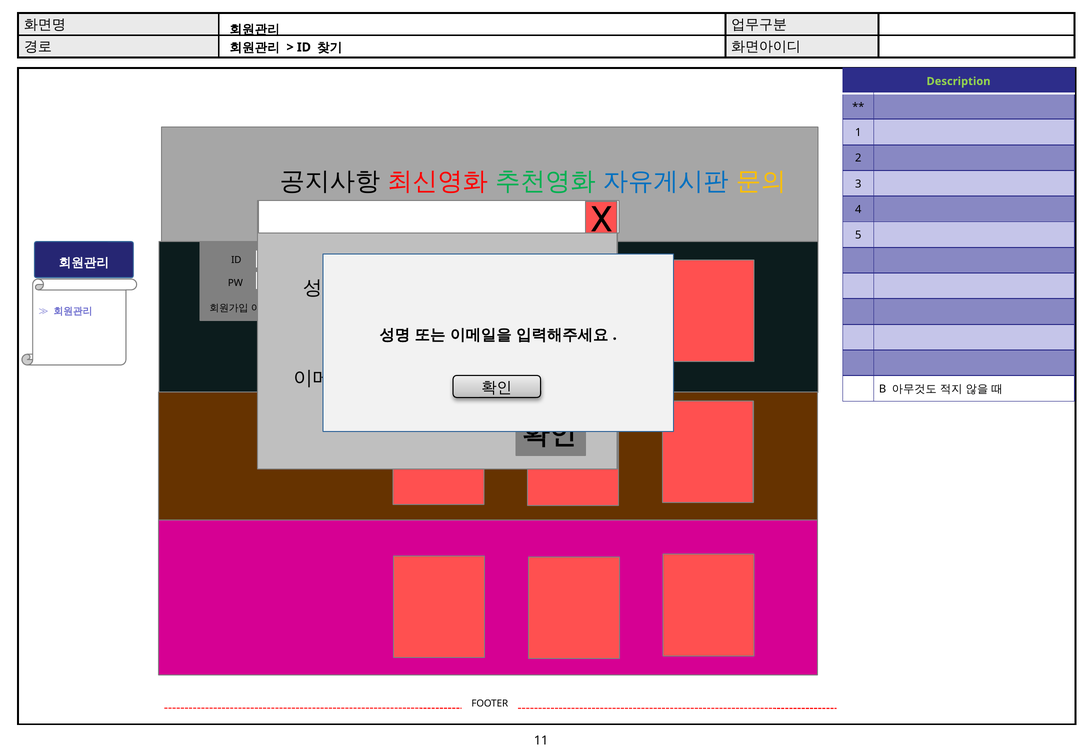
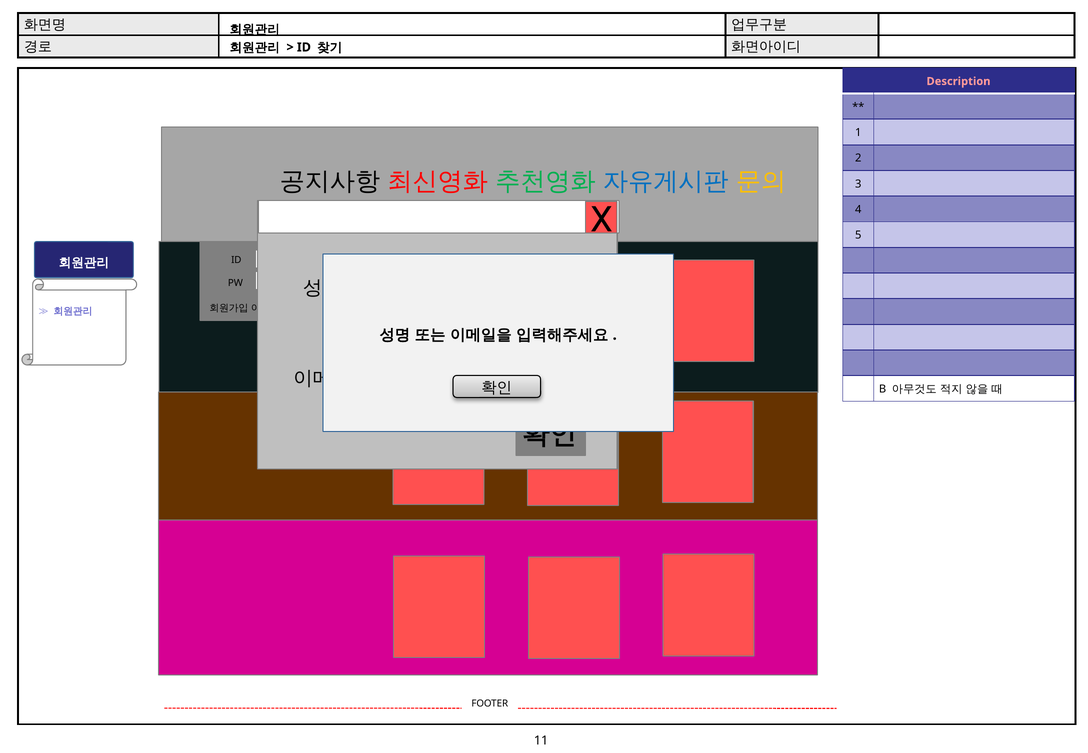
Description colour: light green -> pink
